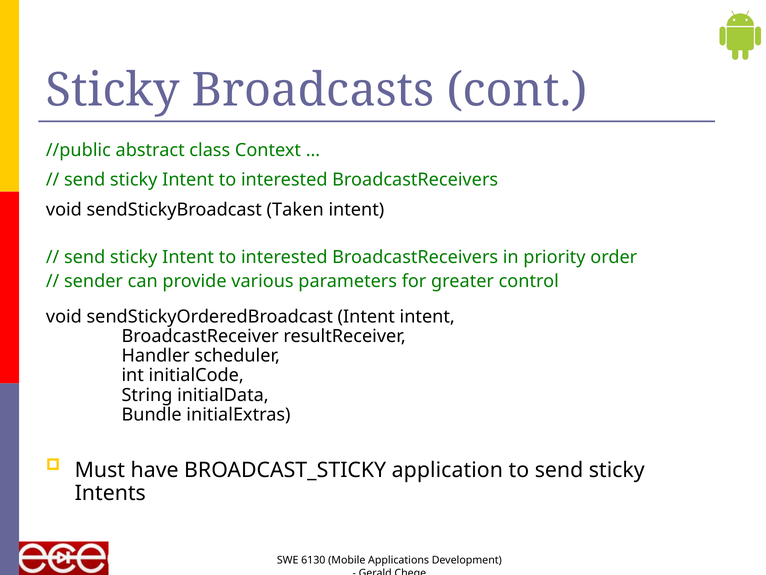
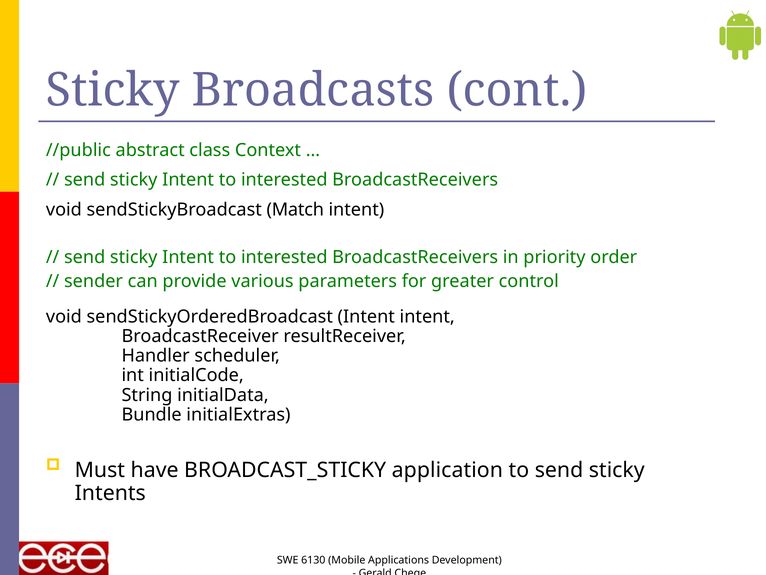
Taken: Taken -> Match
